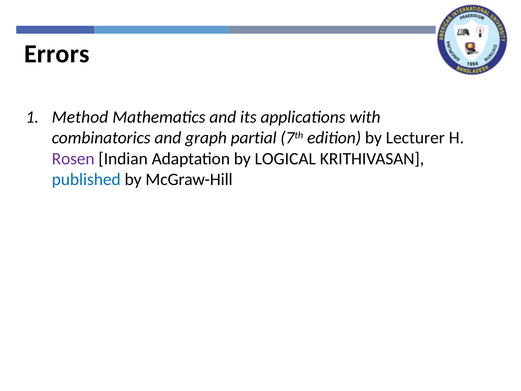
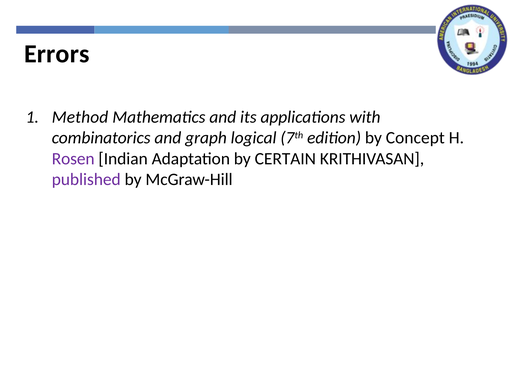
partial: partial -> logical
Lecturer: Lecturer -> Concept
LOGICAL: LOGICAL -> CERTAIN
published colour: blue -> purple
